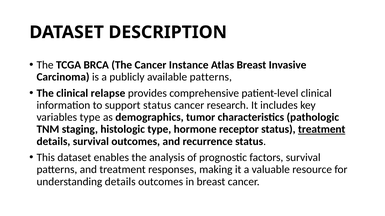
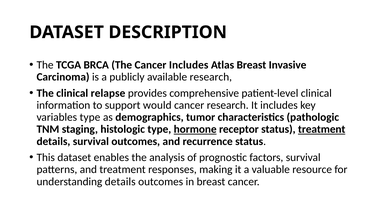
Cancer Instance: Instance -> Includes
available patterns: patterns -> research
support status: status -> would
hormone underline: none -> present
